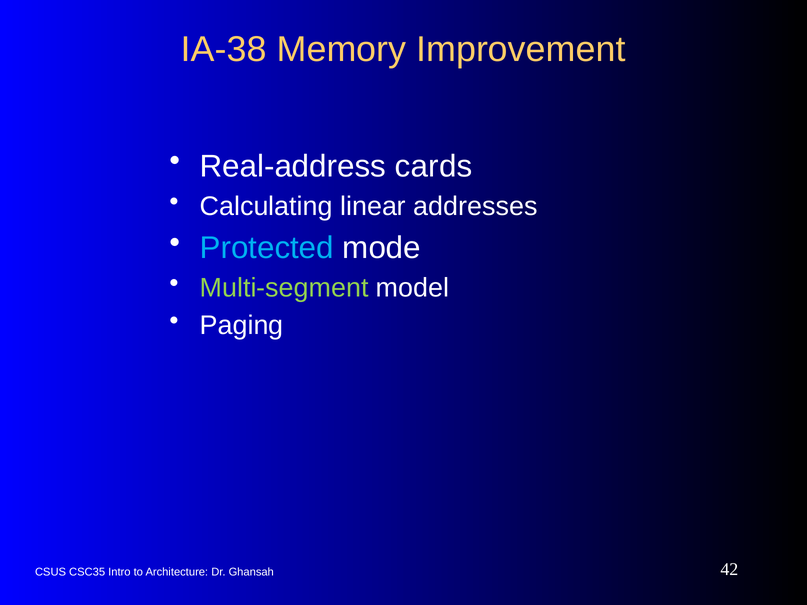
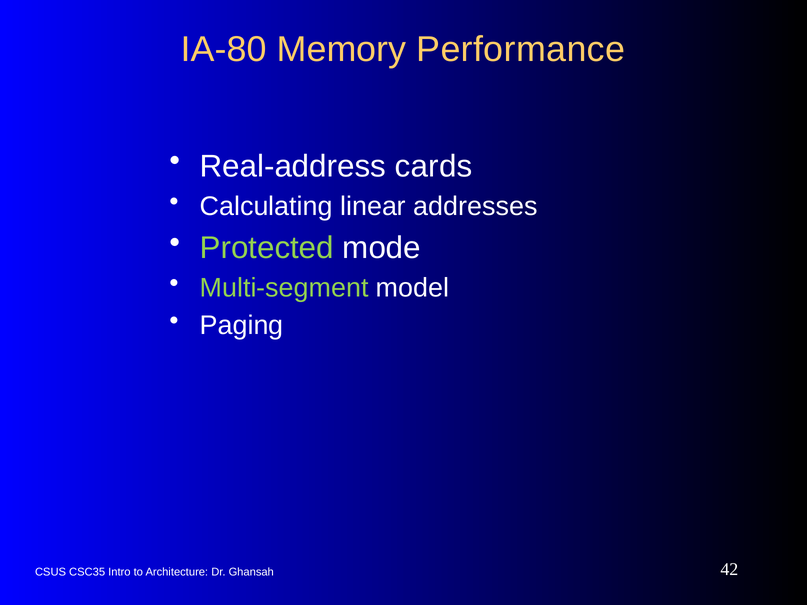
IA-38: IA-38 -> IA-80
Improvement: Improvement -> Performance
Protected colour: light blue -> light green
